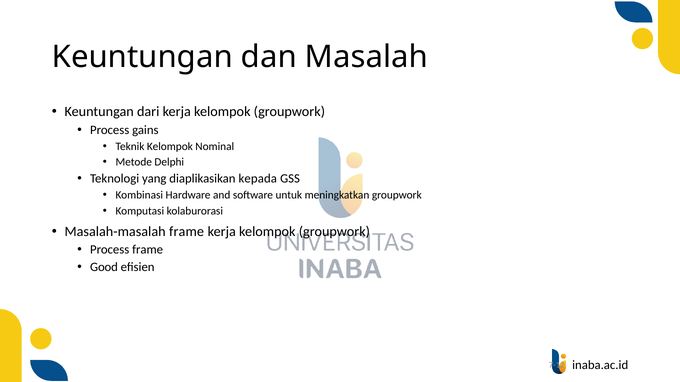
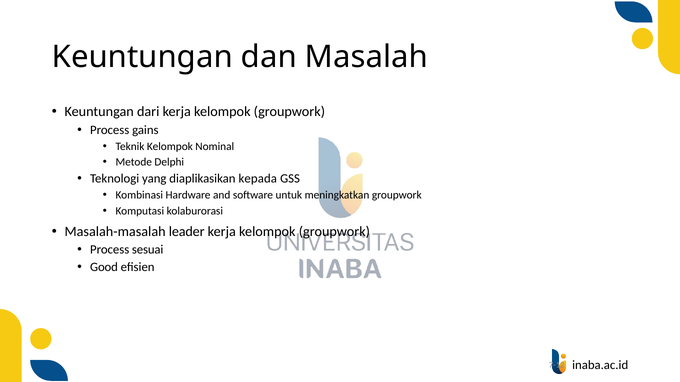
Masalah-masalah frame: frame -> leader
Process frame: frame -> sesuai
